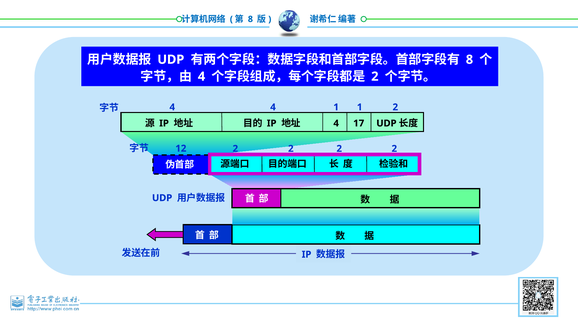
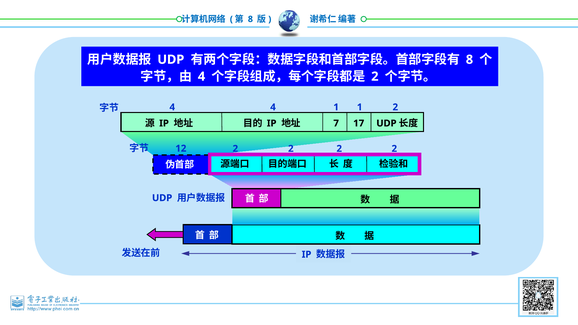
4 at (336, 123): 4 -> 7
